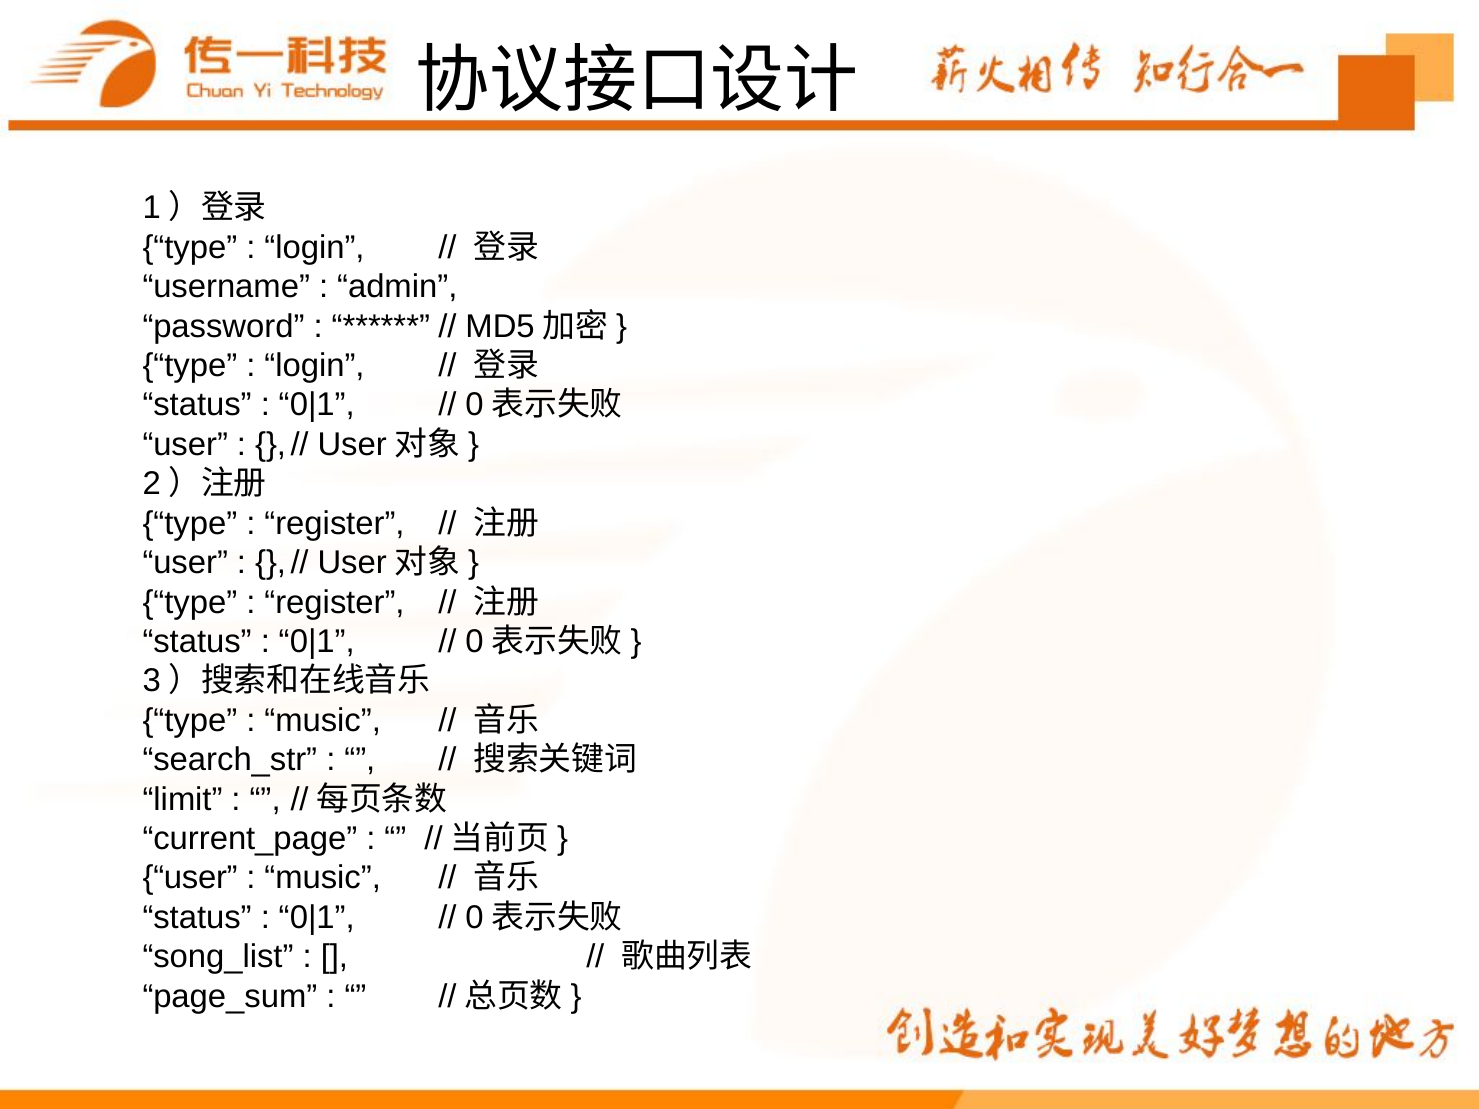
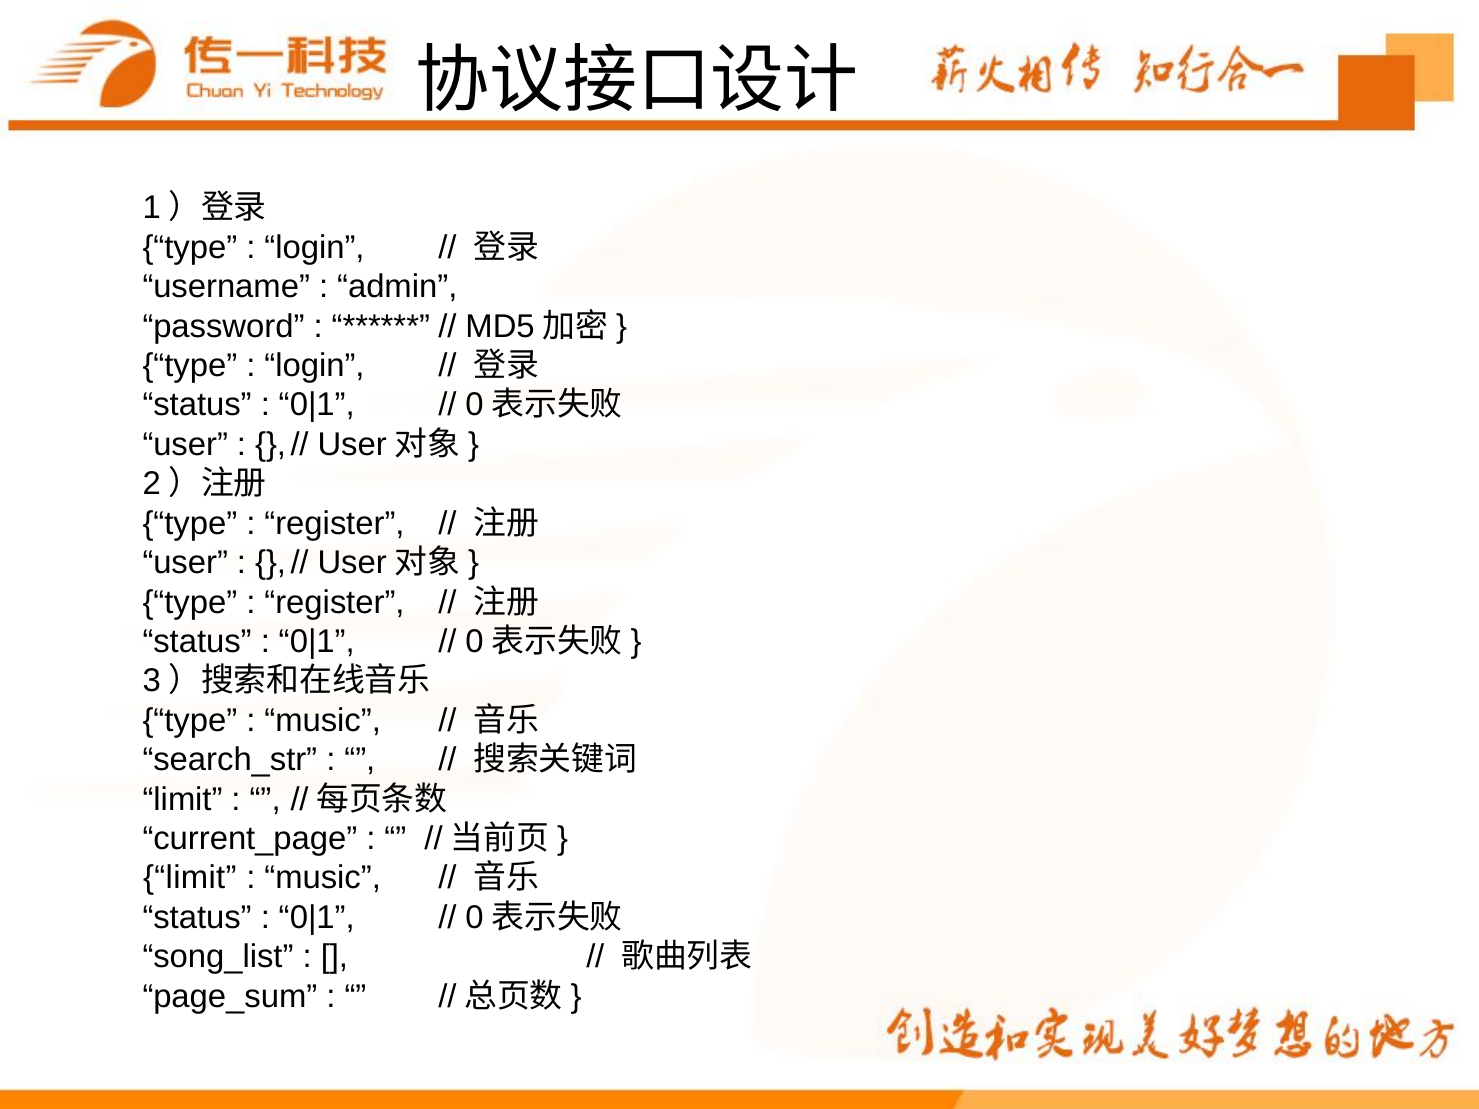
user at (190, 878): user -> limit
